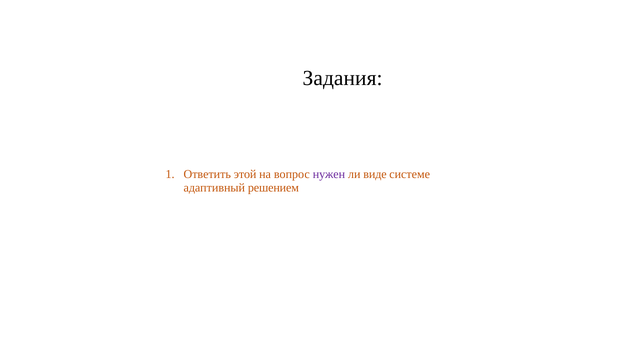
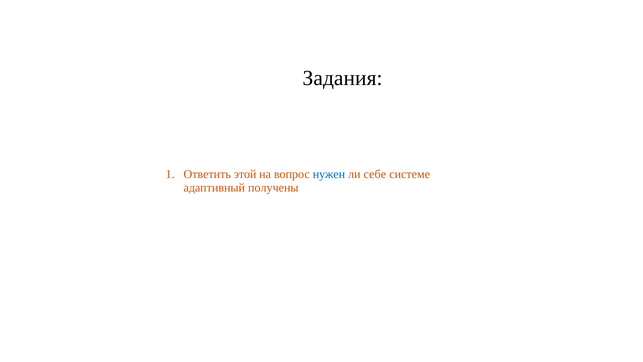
нужен colour: purple -> blue
виде: виде -> себе
решением: решением -> получены
